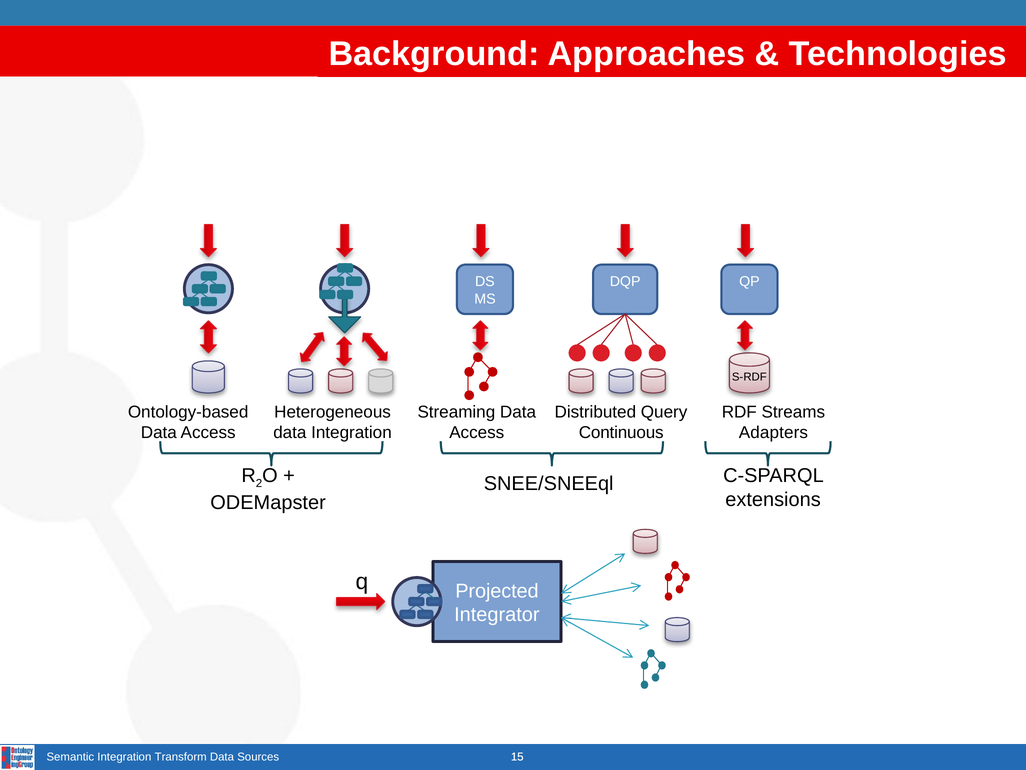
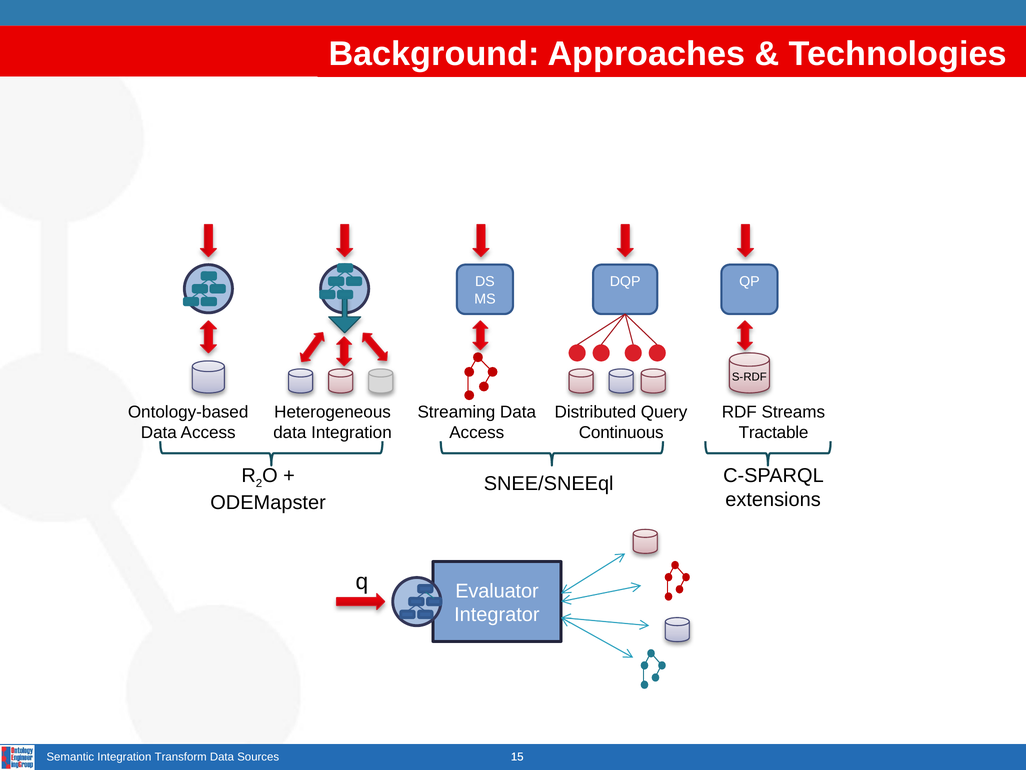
Adapters: Adapters -> Tractable
Projected: Projected -> Evaluator
